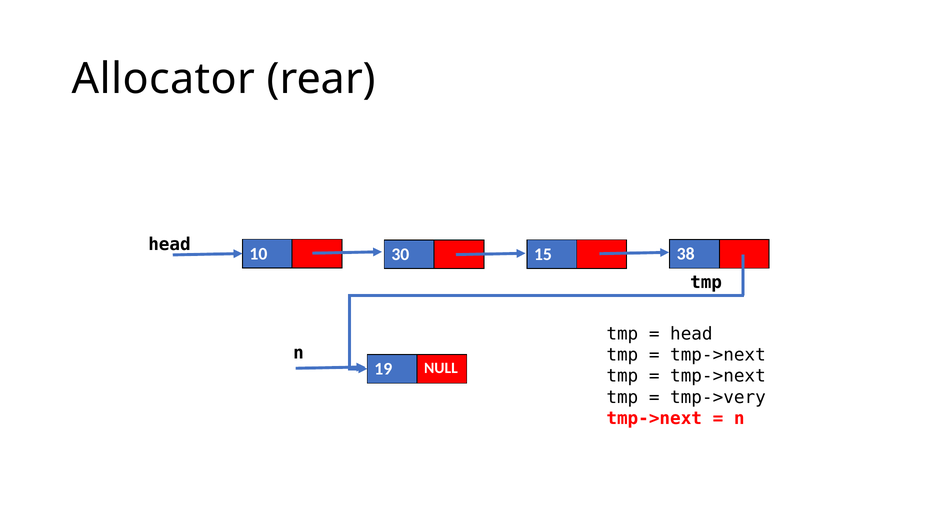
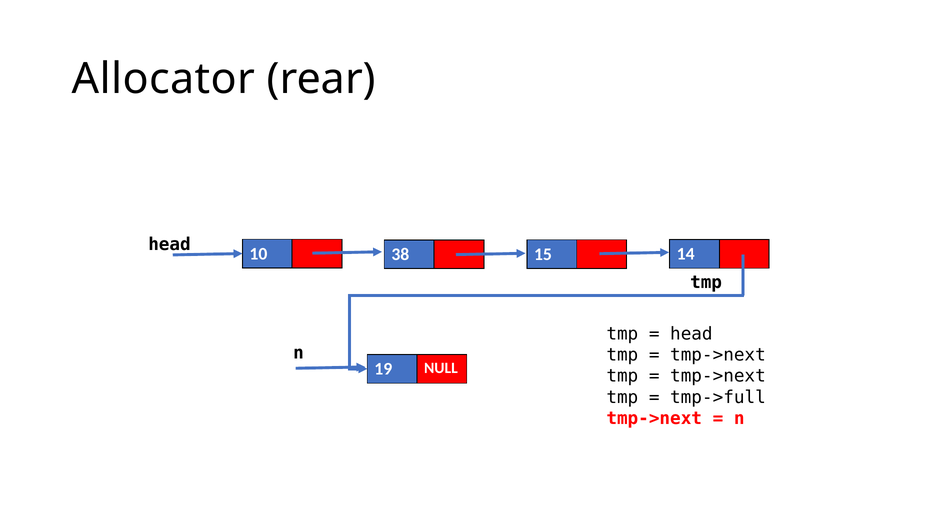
30: 30 -> 38
38: 38 -> 14
tmp->very: tmp->very -> tmp->full
